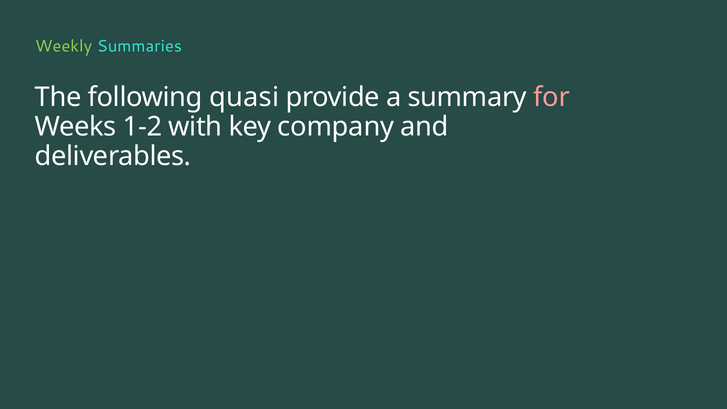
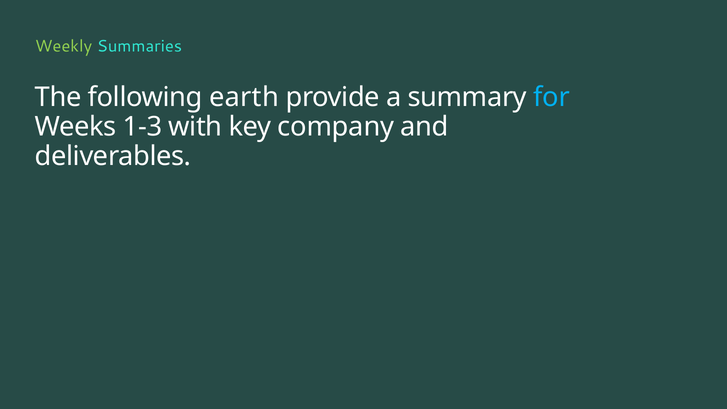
quasi: quasi -> earth
for colour: pink -> light blue
1-2: 1-2 -> 1-3
